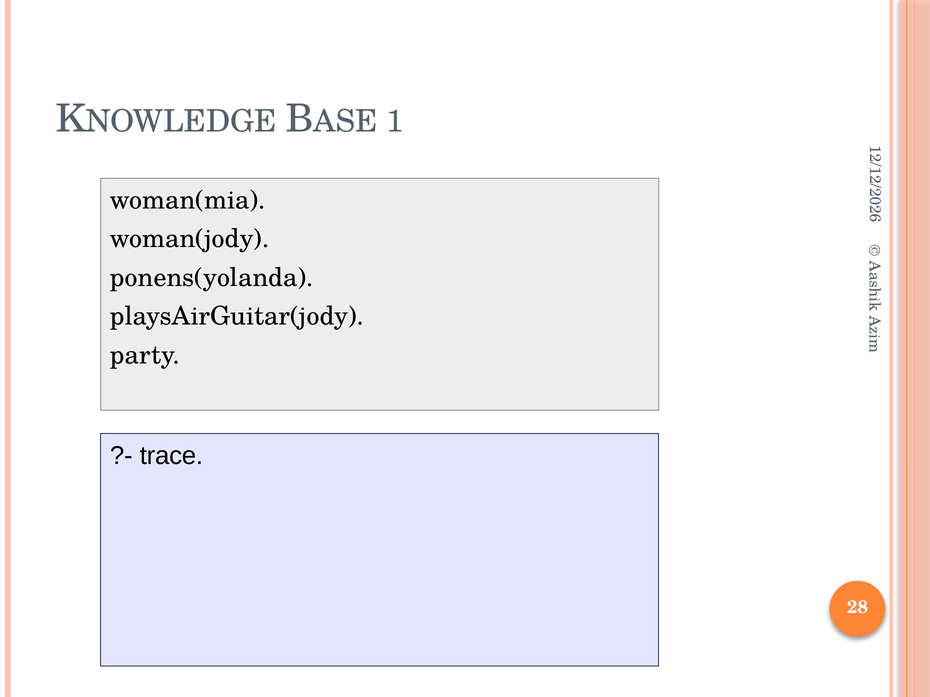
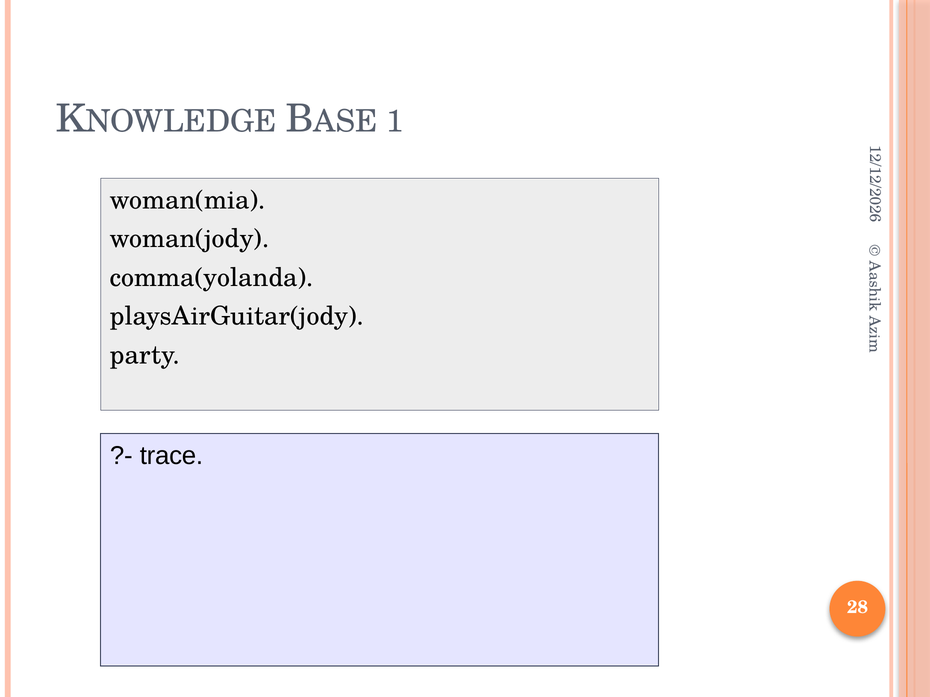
ponens(yolanda: ponens(yolanda -> comma(yolanda
